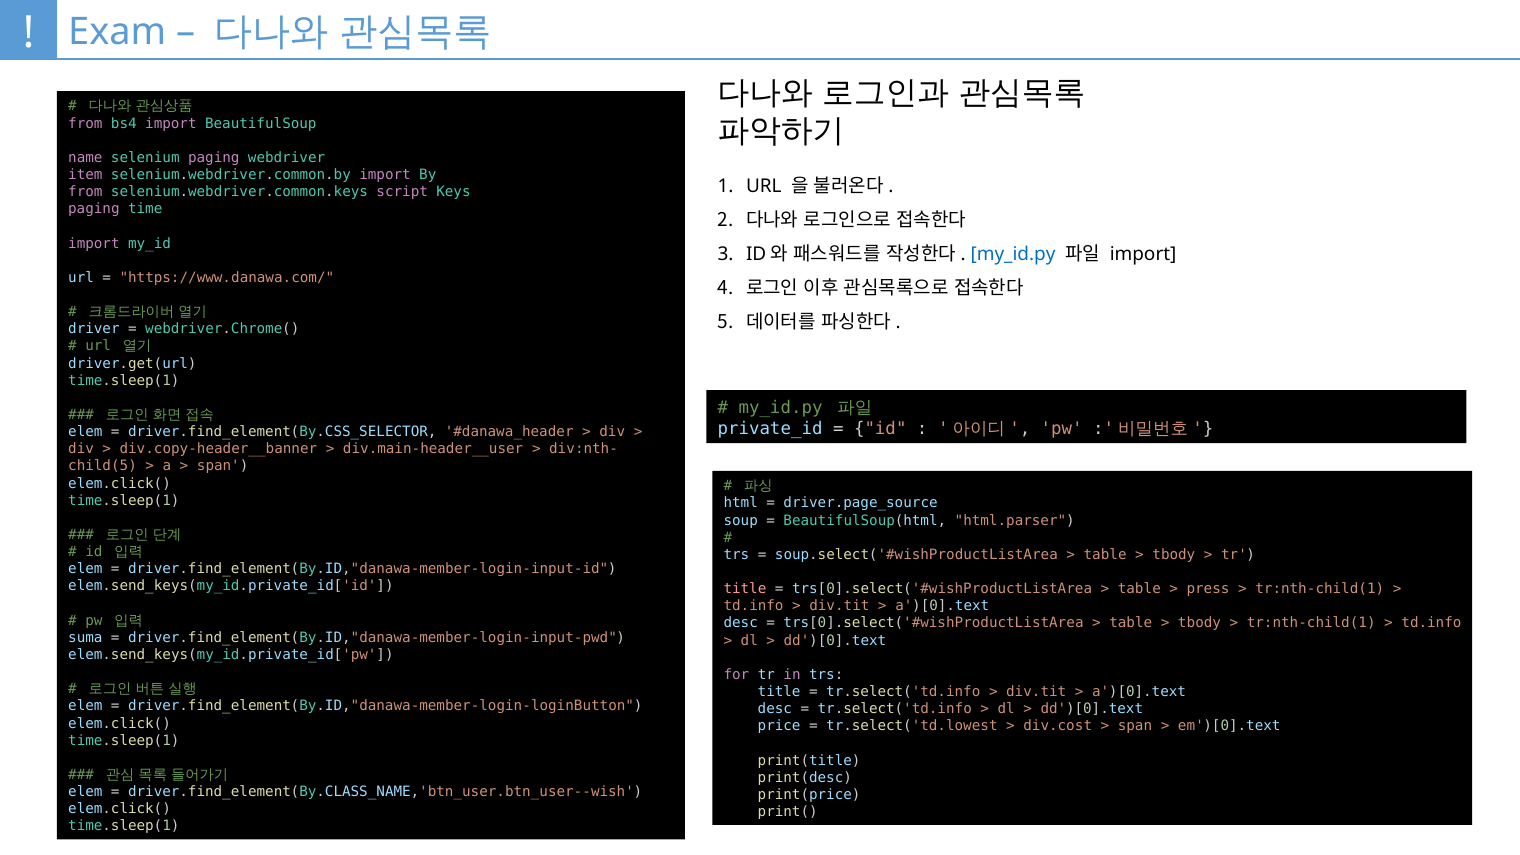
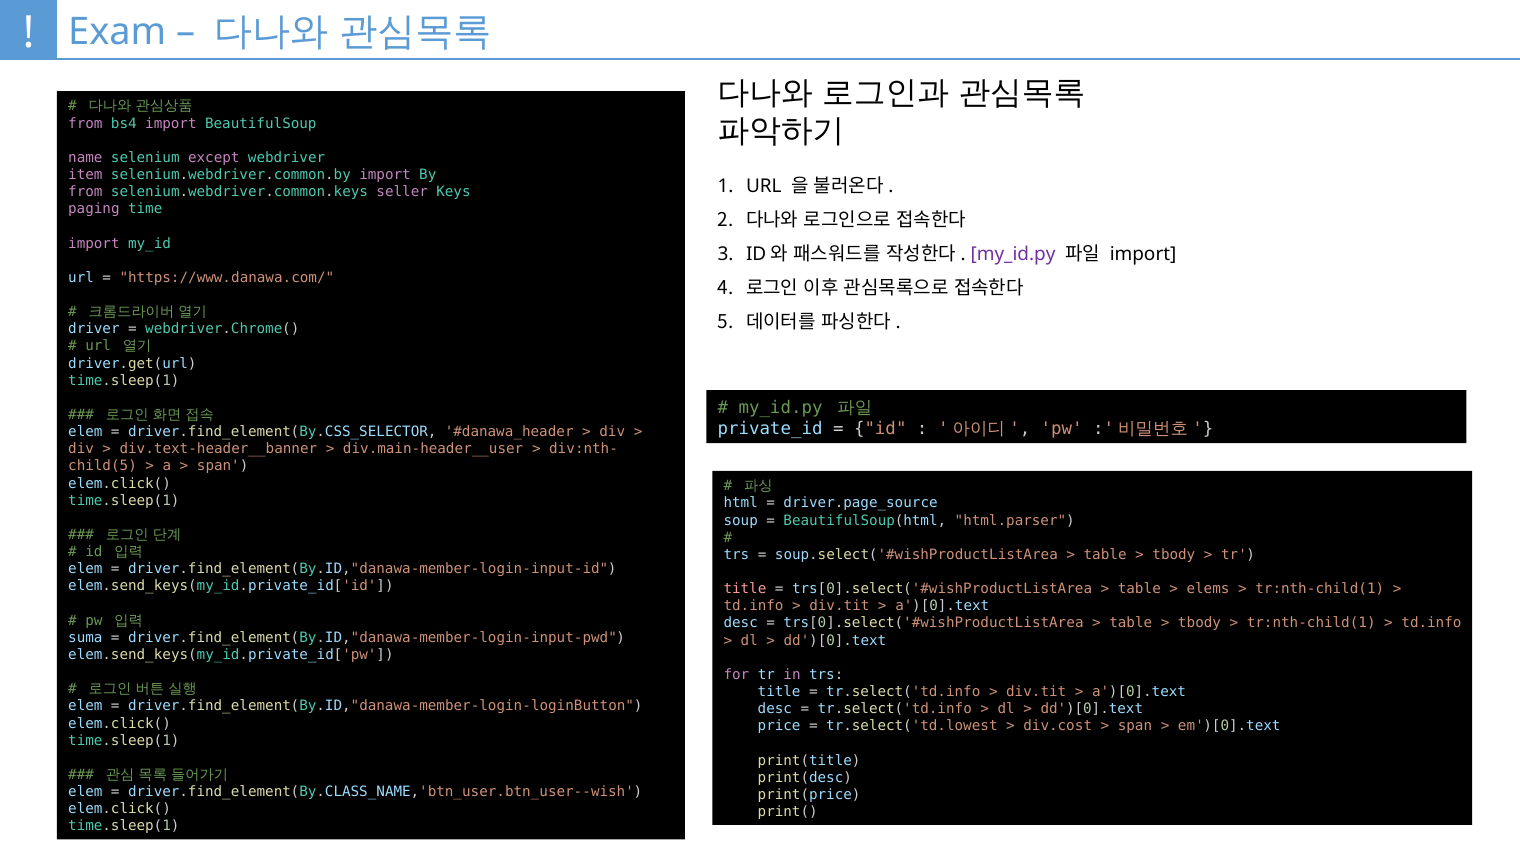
selenium paging: paging -> except
script: script -> seller
my_id.py at (1013, 254) colour: blue -> purple
div.copy-header__banner: div.copy-header__banner -> div.text-header__banner
press: press -> elems
